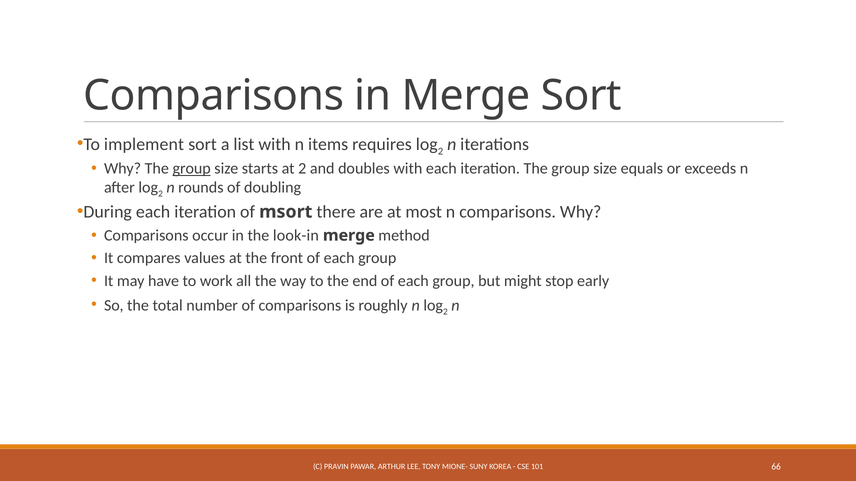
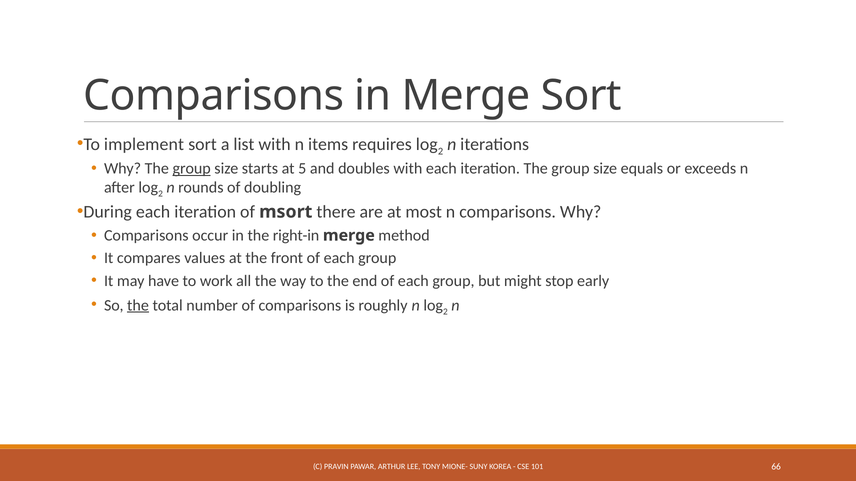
at 2: 2 -> 5
look-in: look-in -> right-in
the at (138, 306) underline: none -> present
